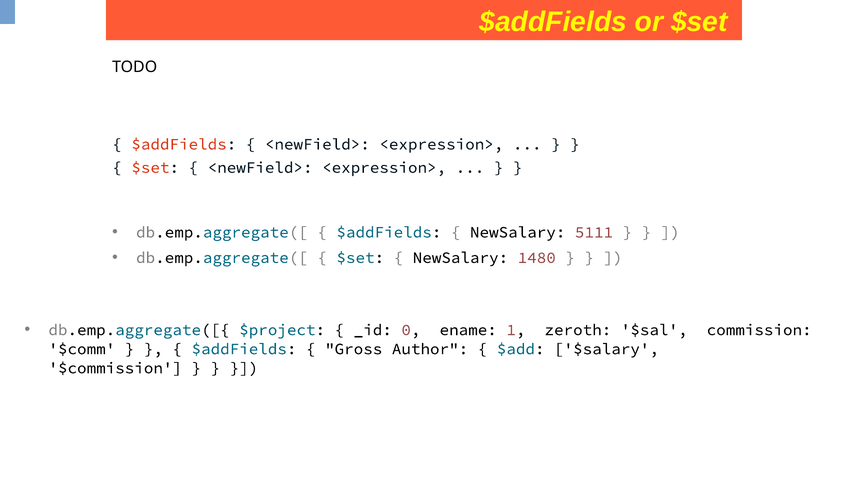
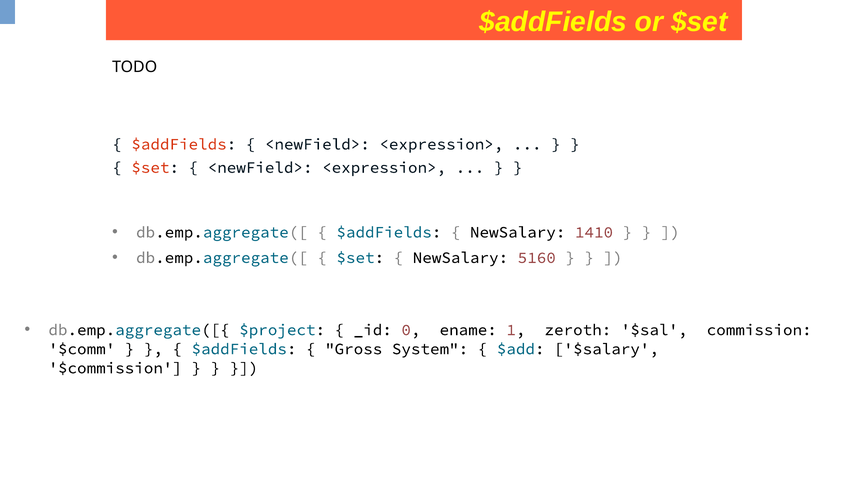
5111: 5111 -> 1410
1480: 1480 -> 5160
Author: Author -> System
